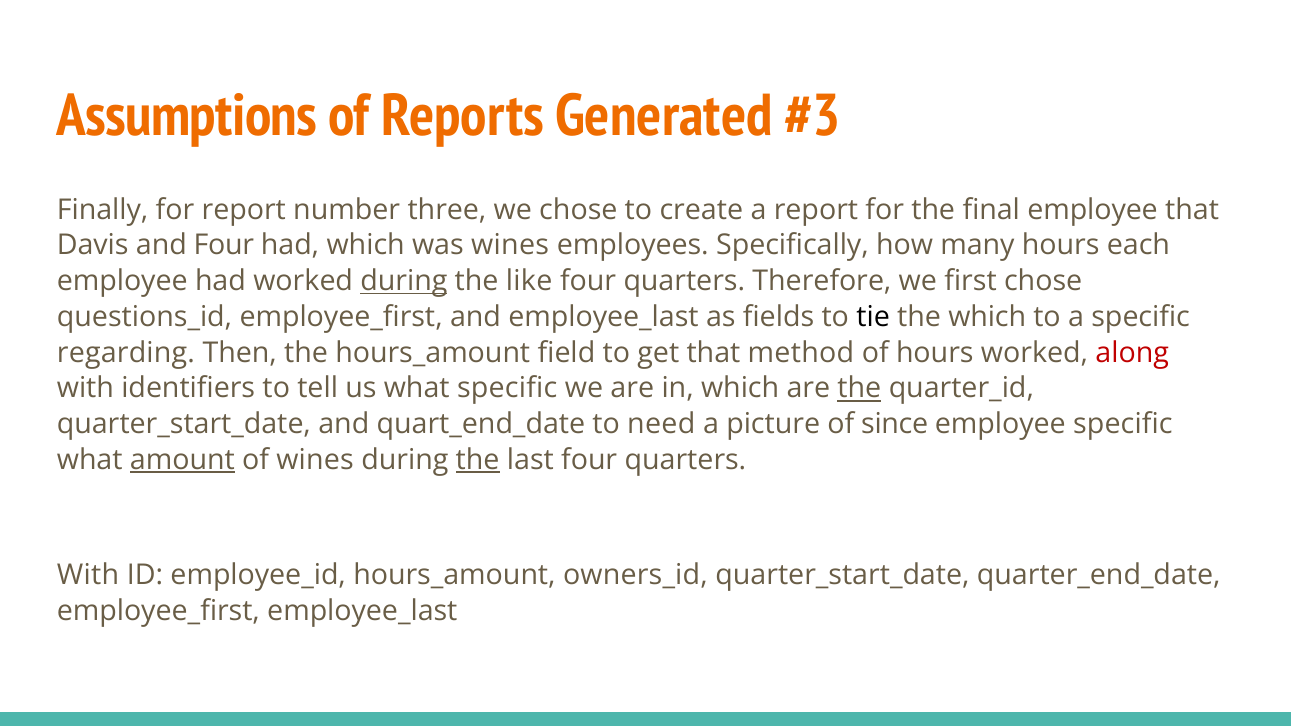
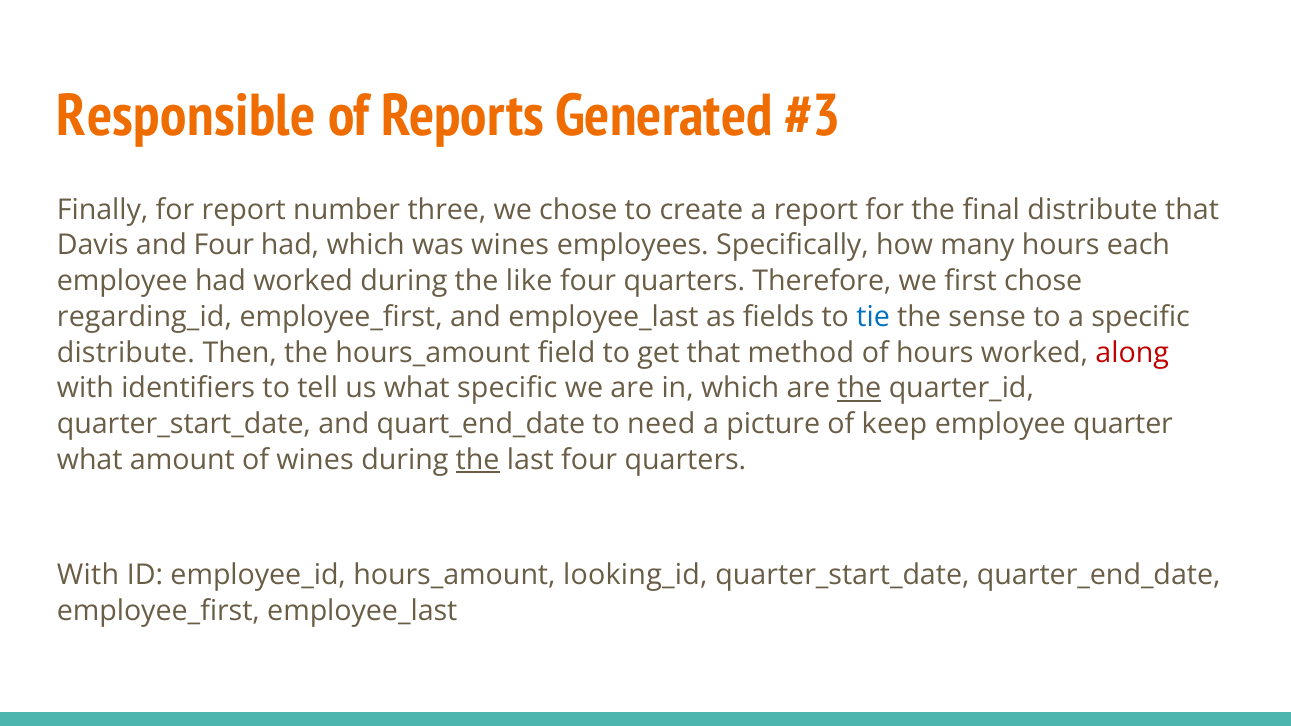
Assumptions: Assumptions -> Responsible
final employee: employee -> distribute
during at (404, 281) underline: present -> none
questions_id: questions_id -> regarding_id
tie colour: black -> blue
the which: which -> sense
regarding at (126, 353): regarding -> distribute
since: since -> keep
employee specific: specific -> quarter
amount underline: present -> none
owners_id: owners_id -> looking_id
